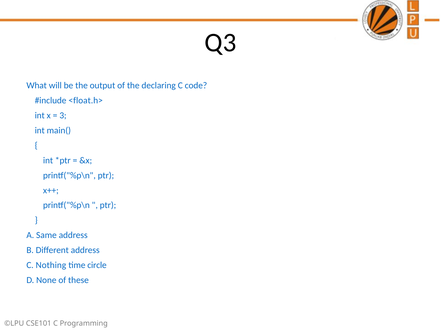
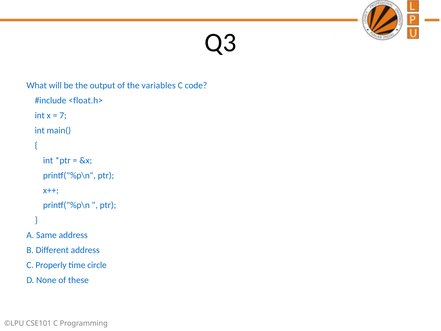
declaring: declaring -> variables
3: 3 -> 7
Nothing: Nothing -> Properly
